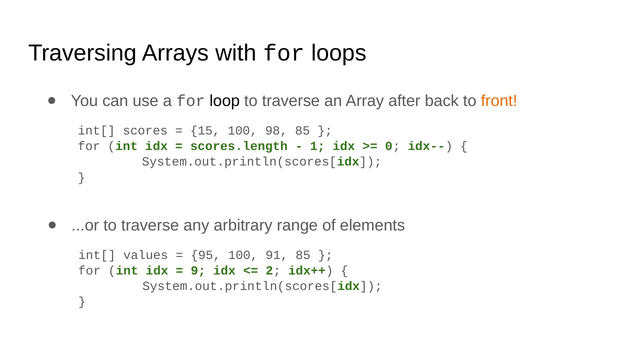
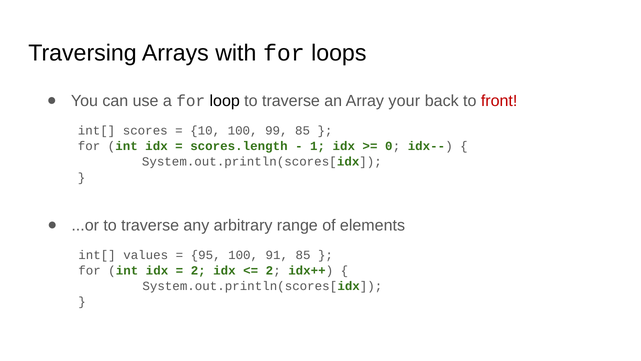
after: after -> your
front colour: orange -> red
15: 15 -> 10
98: 98 -> 99
9 at (198, 270): 9 -> 2
